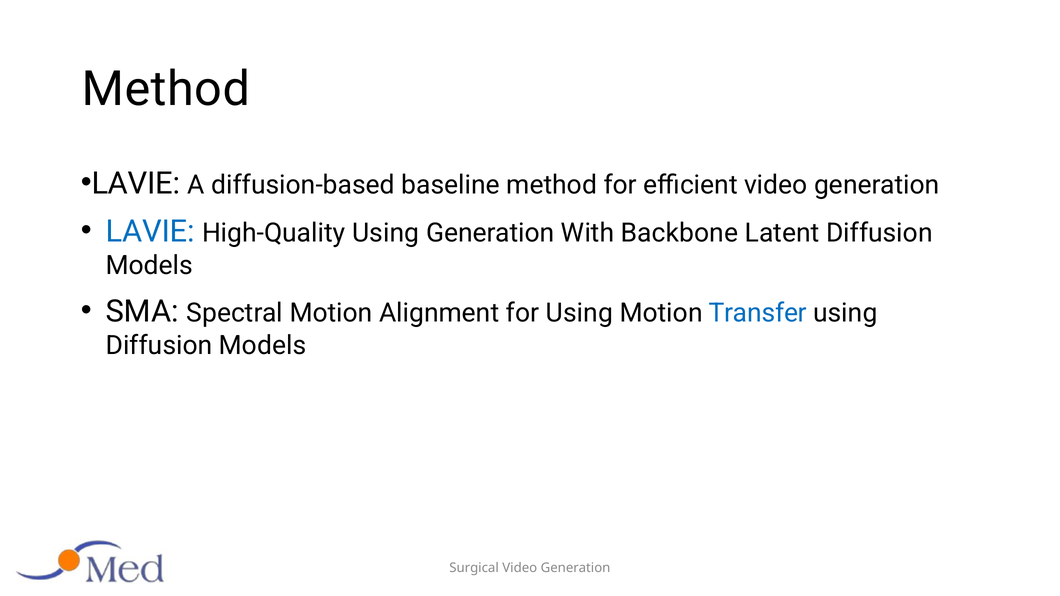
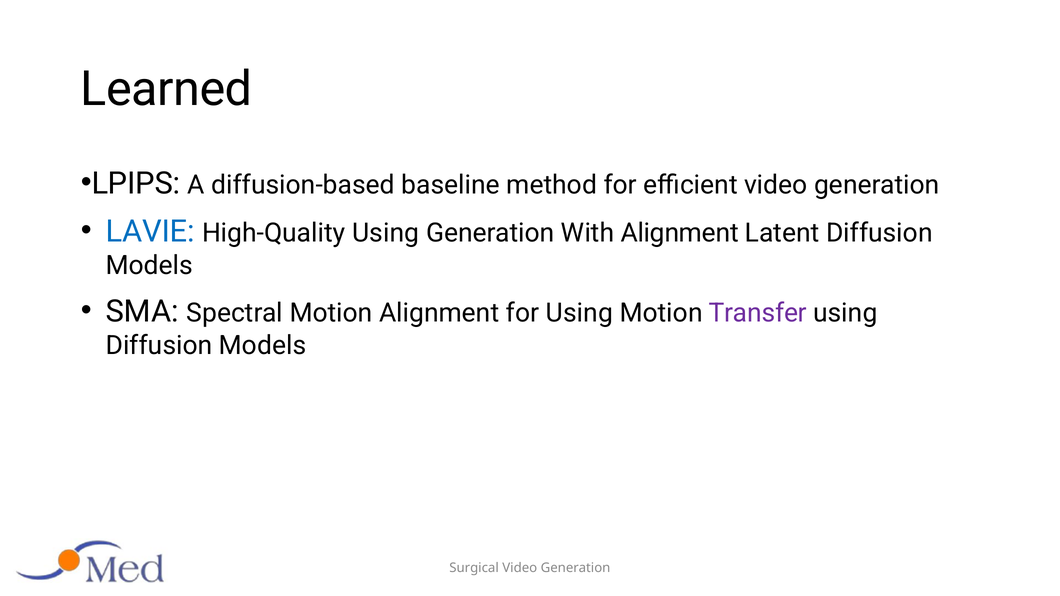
Method at (166, 89): Method -> Learned
LAVIE at (136, 183): LAVIE -> LPIPS
With Backbone: Backbone -> Alignment
Transfer colour: blue -> purple
